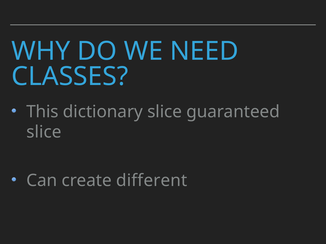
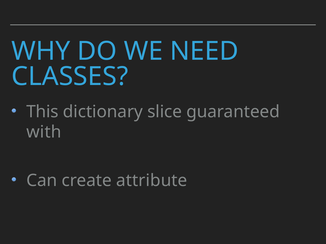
slice at (44, 132): slice -> with
different: different -> attribute
